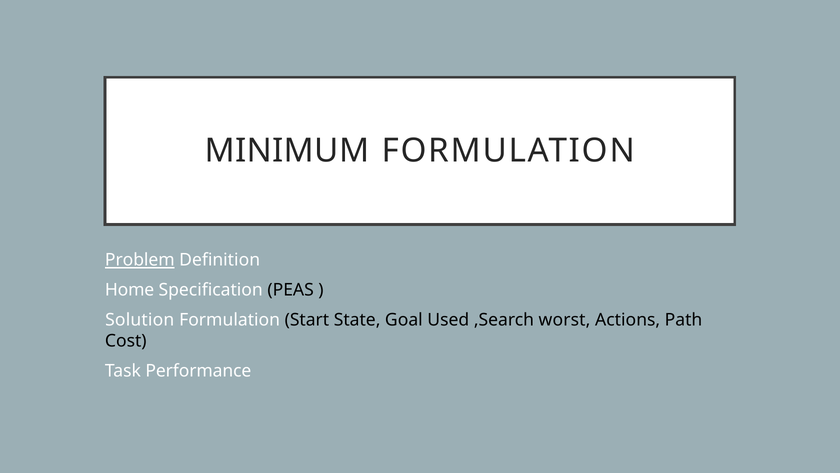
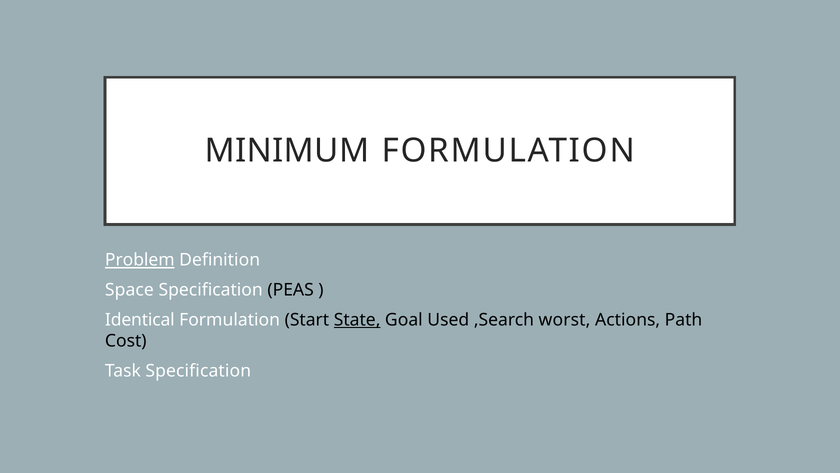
Home: Home -> Space
Solution: Solution -> Identical
State underline: none -> present
Task Performance: Performance -> Specification
